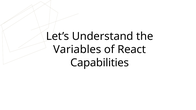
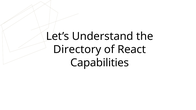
Variables: Variables -> Directory
